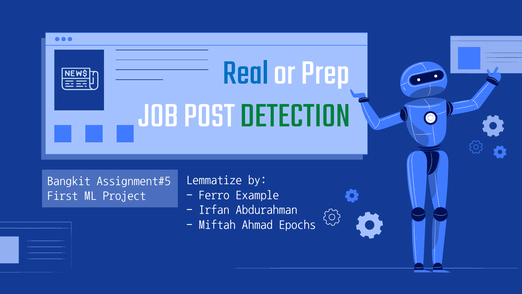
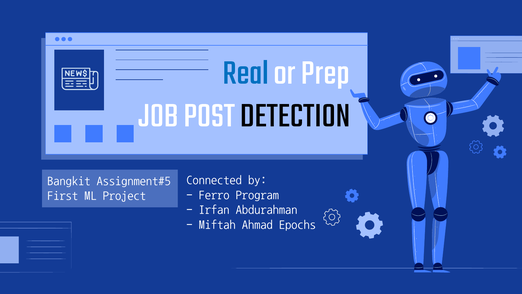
DETECTION colour: green -> black
Lemmatize: Lemmatize -> Connected
Example: Example -> Program
